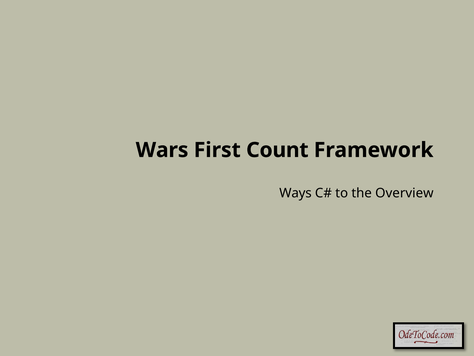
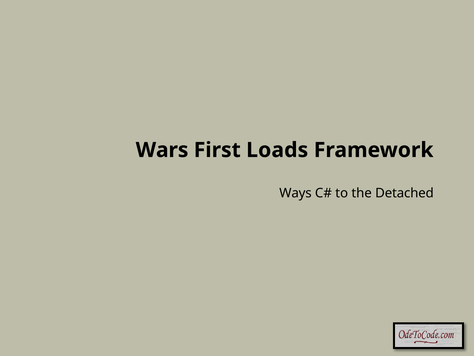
Count: Count -> Loads
Overview: Overview -> Detached
